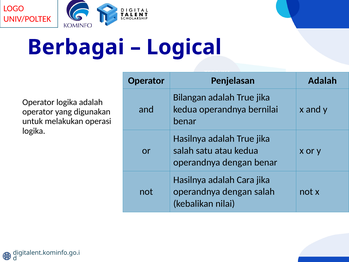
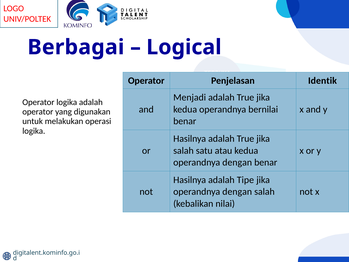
Penjelasan Adalah: Adalah -> Identik
Bilangan: Bilangan -> Menjadi
Cara: Cara -> Tipe
